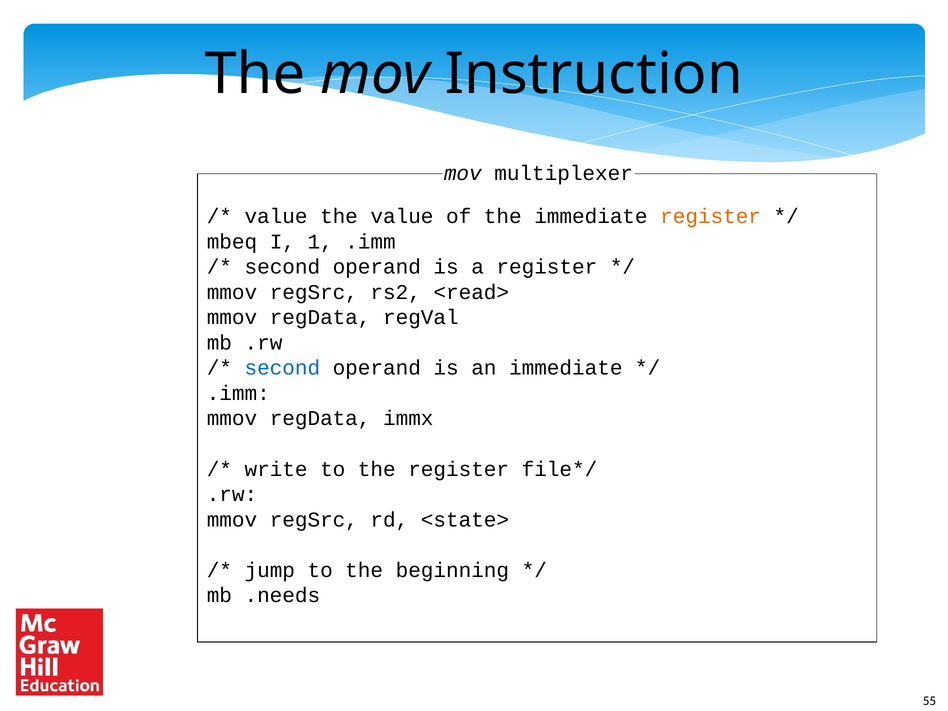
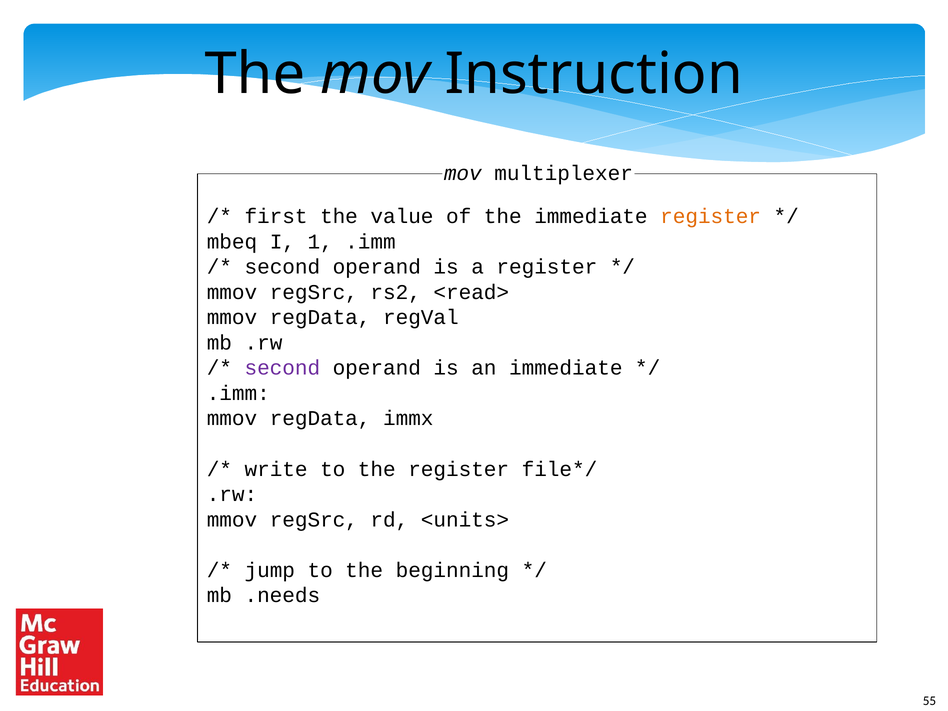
value at (276, 216): value -> first
second at (282, 368) colour: blue -> purple
<state>: <state> -> <units>
